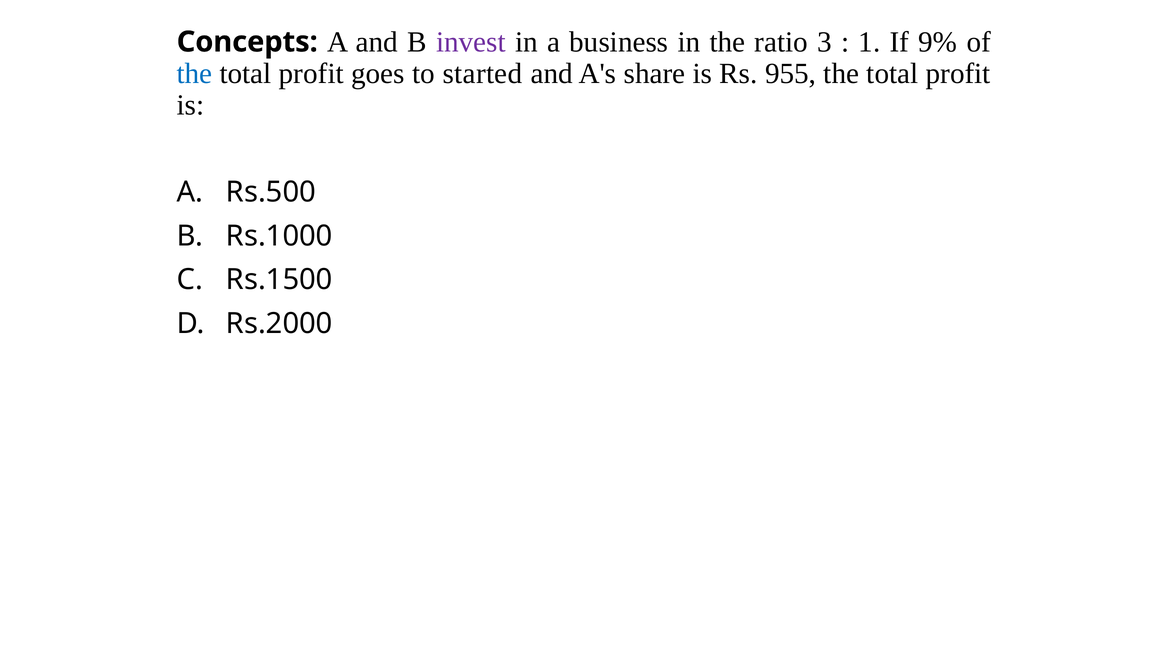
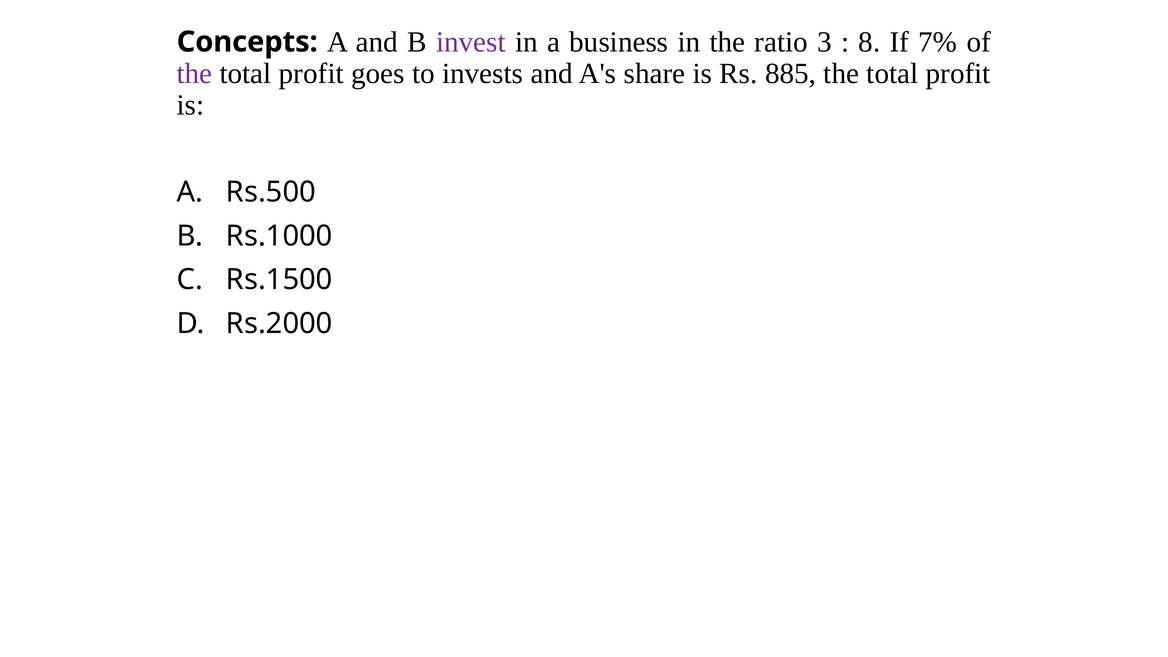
1: 1 -> 8
9%: 9% -> 7%
the at (194, 73) colour: blue -> purple
started: started -> invests
955: 955 -> 885
